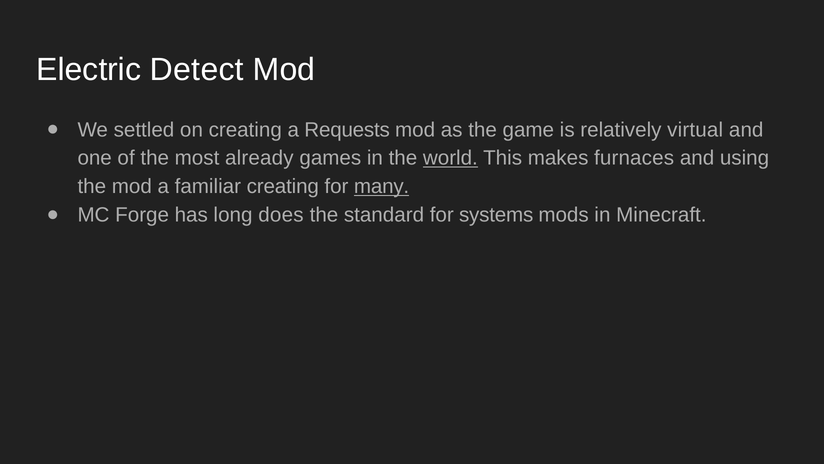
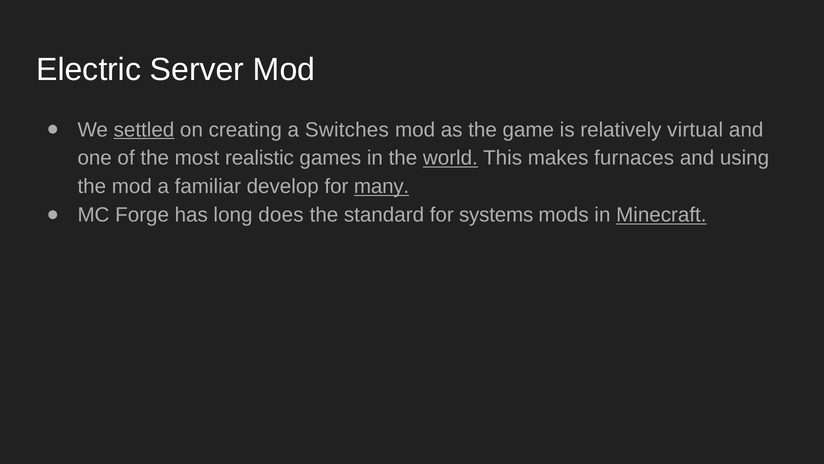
Detect: Detect -> Server
settled underline: none -> present
Requests: Requests -> Switches
already: already -> realistic
familiar creating: creating -> develop
Minecraft underline: none -> present
